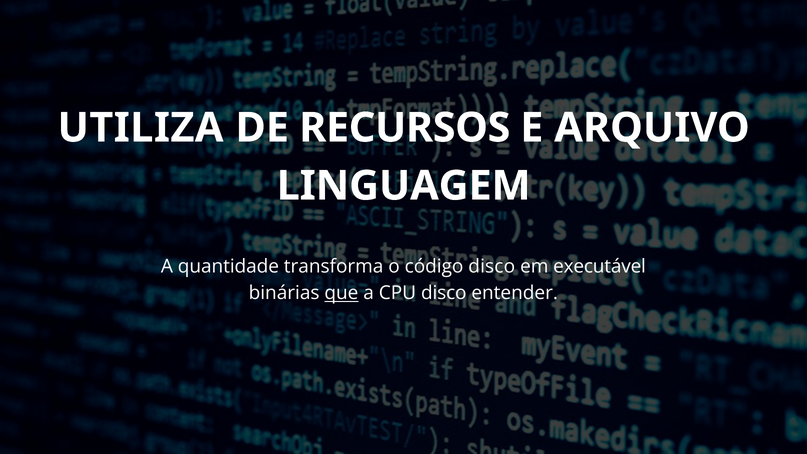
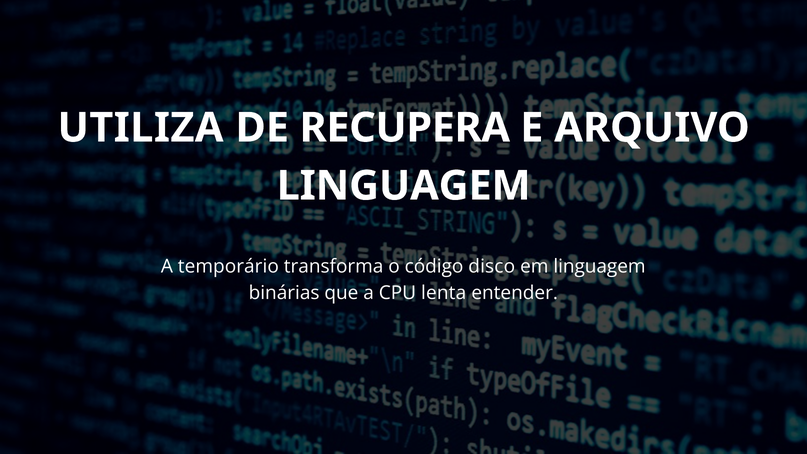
RECURSOS: RECURSOS -> RECUPERA
quantidade: quantidade -> temporário
em executável: executável -> linguagem
que underline: present -> none
CPU disco: disco -> lenta
